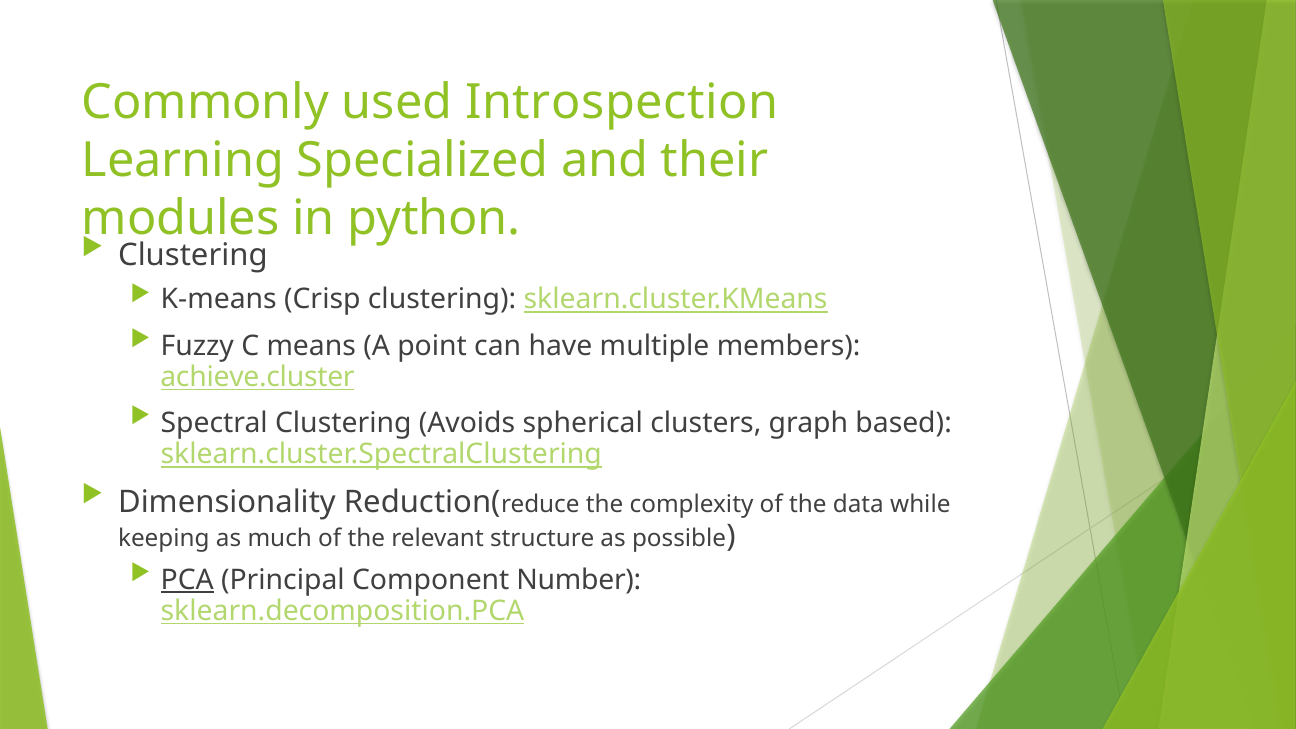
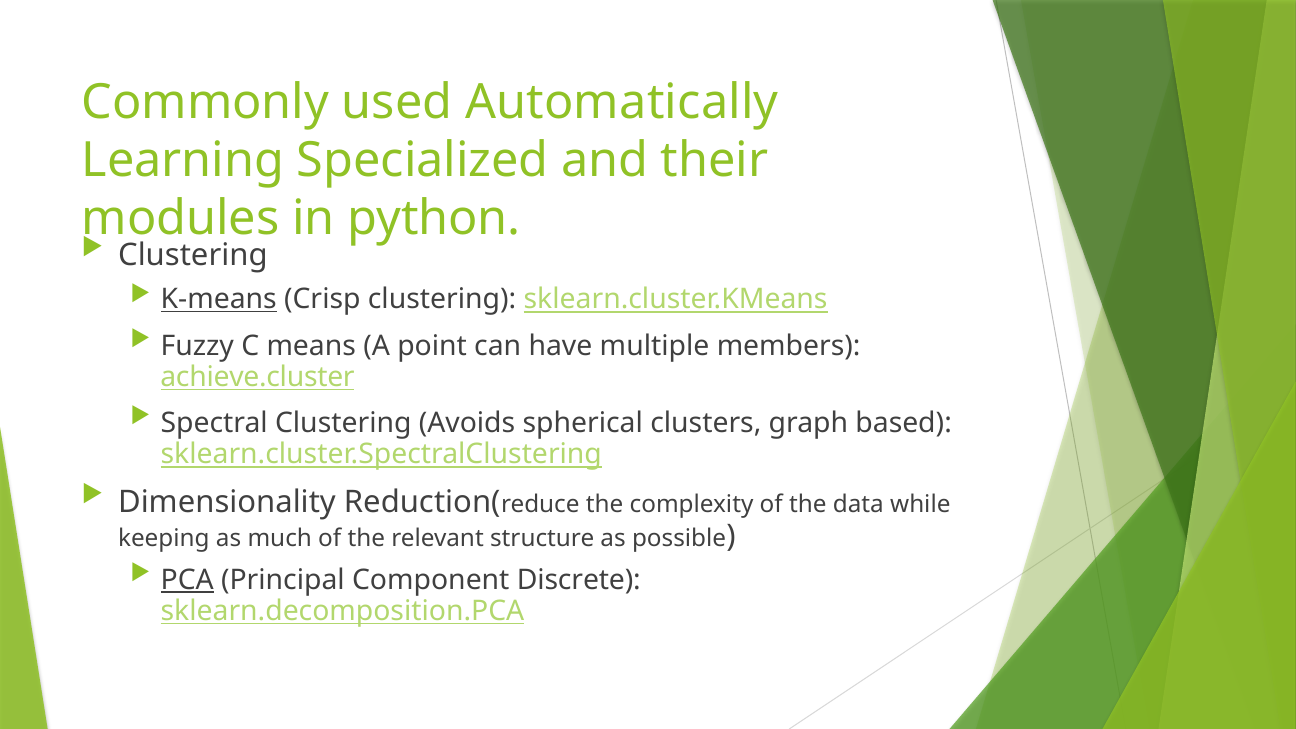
Introspection: Introspection -> Automatically
K-means underline: none -> present
Number: Number -> Discrete
